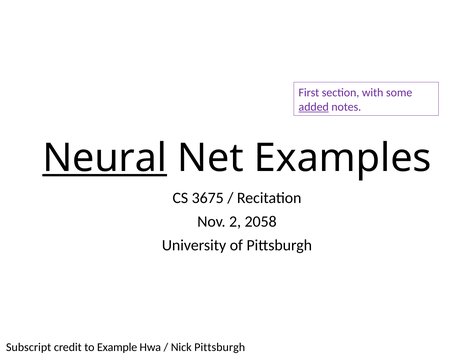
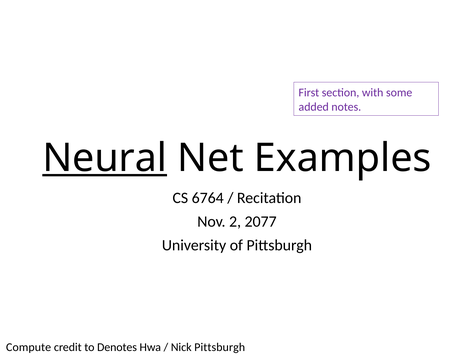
added underline: present -> none
3675: 3675 -> 6764
2058: 2058 -> 2077
Subscript: Subscript -> Compute
Example: Example -> Denotes
